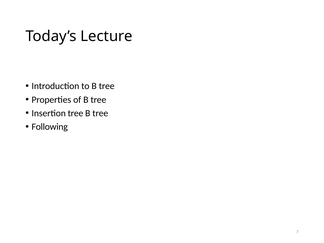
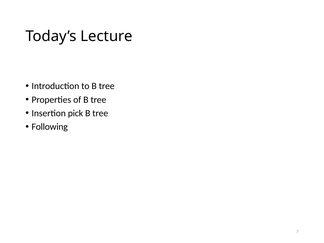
Insertion tree: tree -> pick
